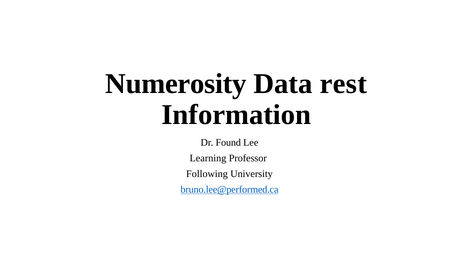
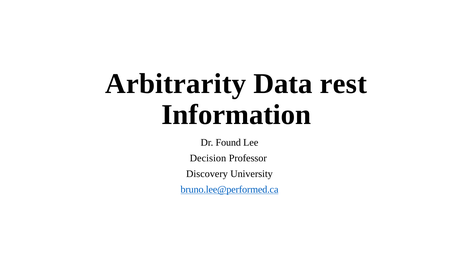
Numerosity: Numerosity -> Arbitrarity
Learning: Learning -> Decision
Following: Following -> Discovery
